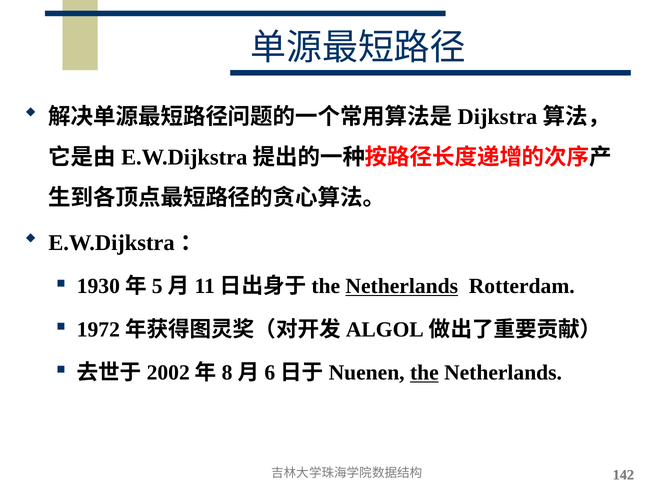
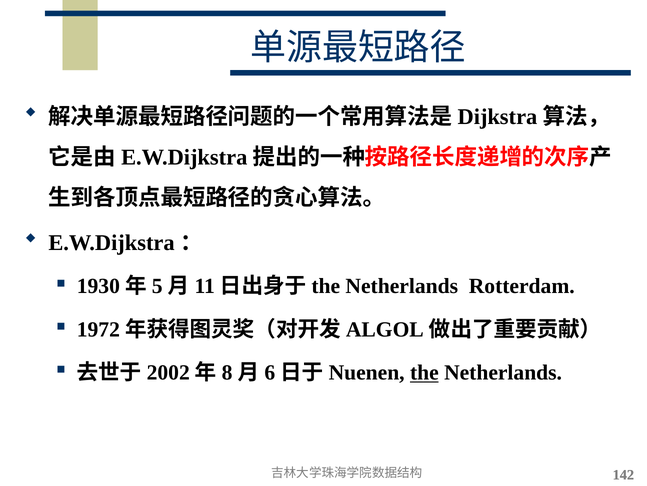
Netherlands at (402, 286) underline: present -> none
